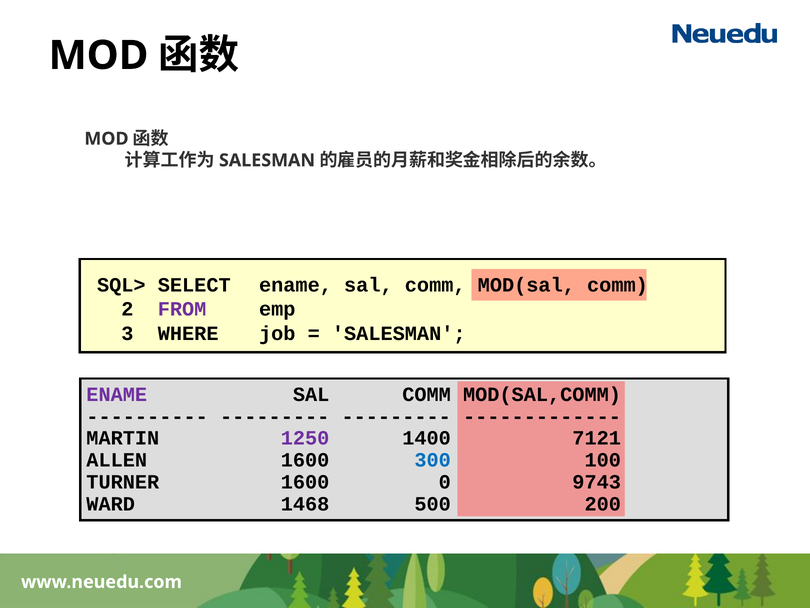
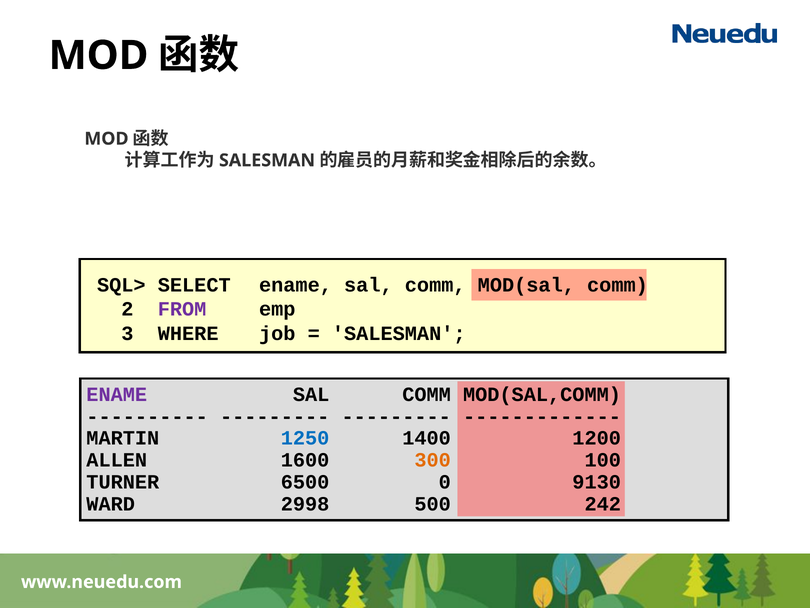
1250 colour: purple -> blue
7121: 7121 -> 1200
300 colour: blue -> orange
TURNER 1600: 1600 -> 6500
9743: 9743 -> 9130
1468: 1468 -> 2998
200: 200 -> 242
